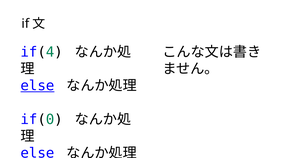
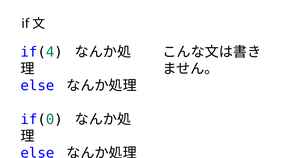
else at (37, 86) underline: present -> none
